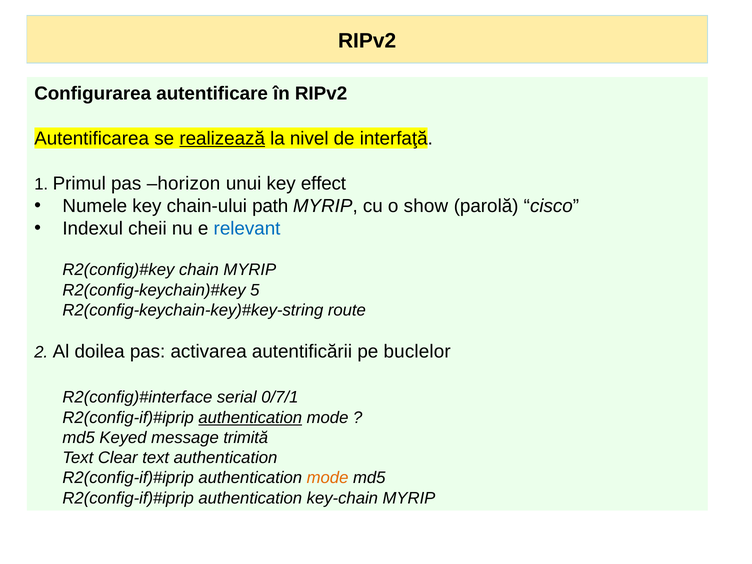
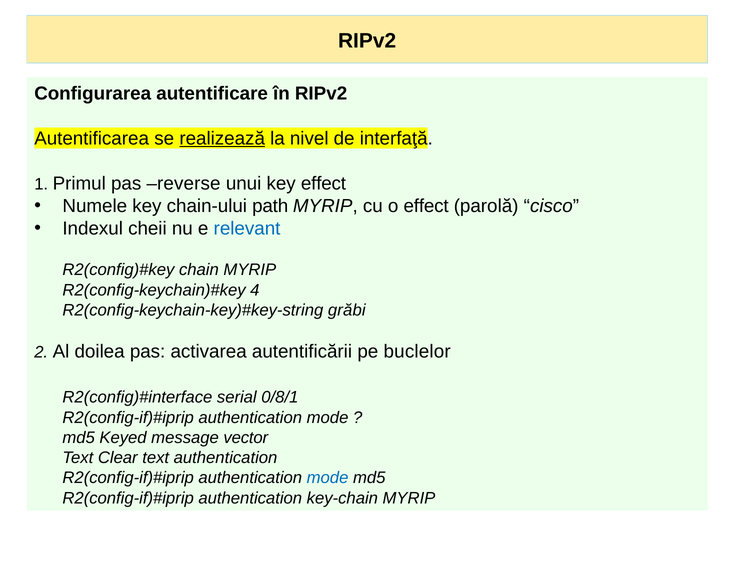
horizon: horizon -> reverse
o show: show -> effect
5: 5 -> 4
route: route -> grăbi
0/7/1: 0/7/1 -> 0/8/1
authentication at (250, 418) underline: present -> none
trimită: trimită -> vector
mode at (328, 478) colour: orange -> blue
